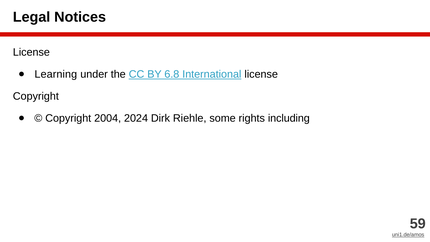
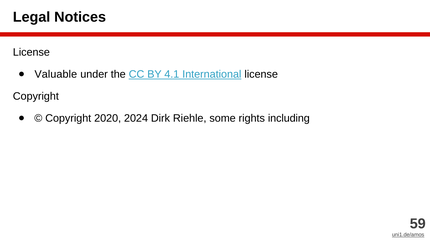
Learning: Learning -> Valuable
6.8: 6.8 -> 4.1
2004: 2004 -> 2020
